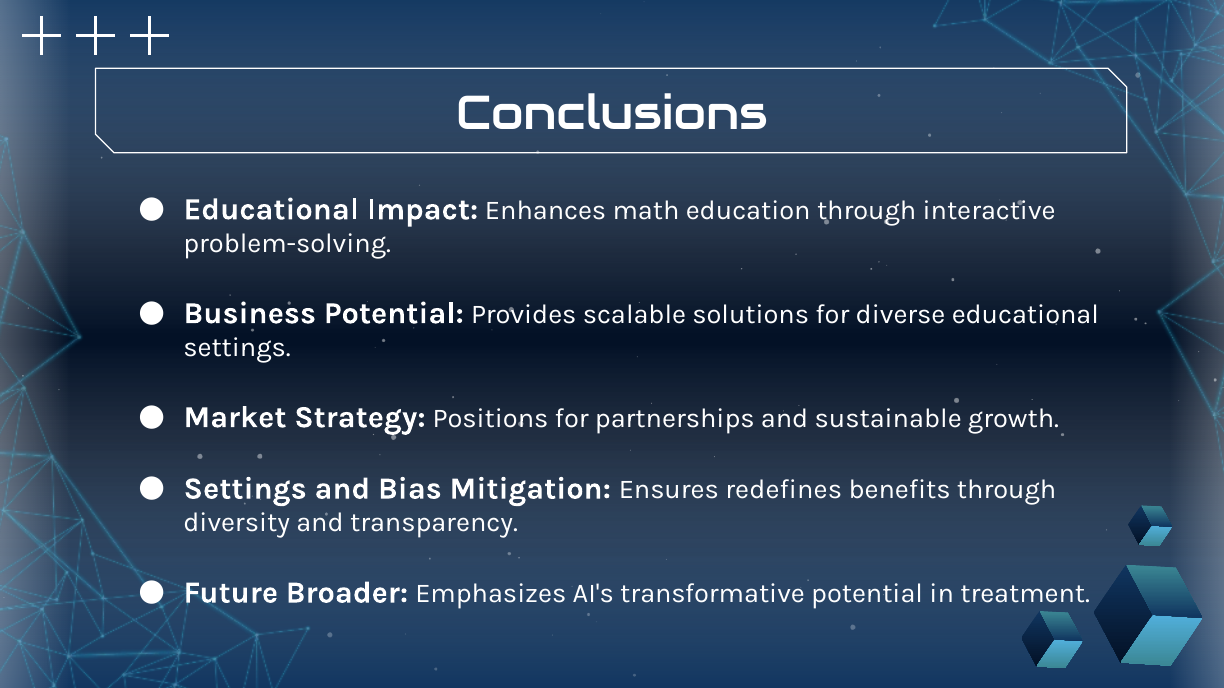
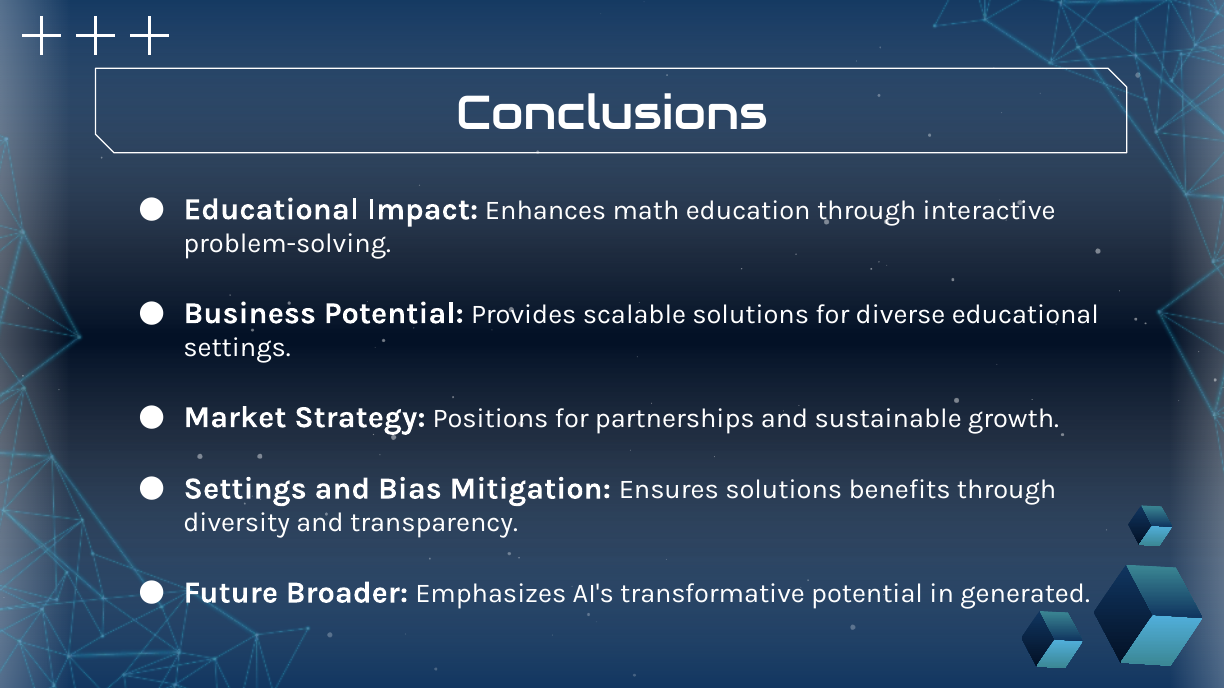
Ensures redefines: redefines -> solutions
treatment: treatment -> generated
